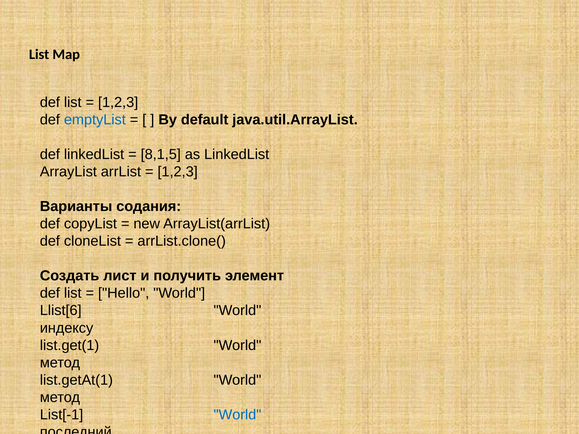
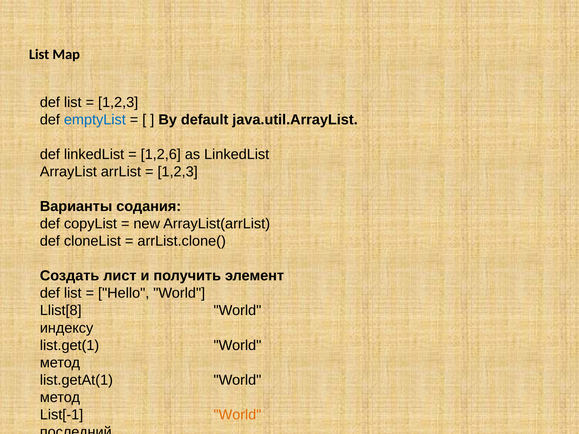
8,1,5: 8,1,5 -> 1,2,6
Llist[6: Llist[6 -> Llist[8
World at (237, 415) colour: blue -> orange
